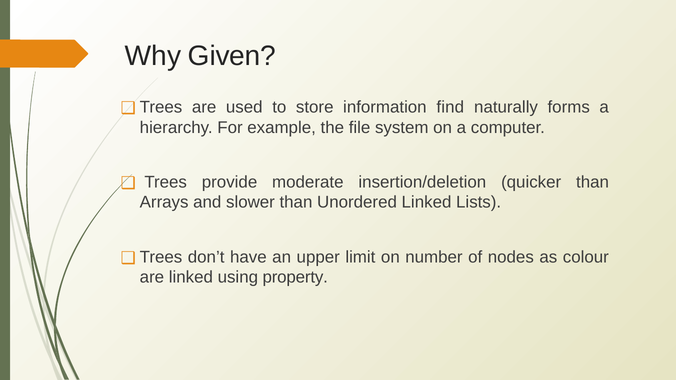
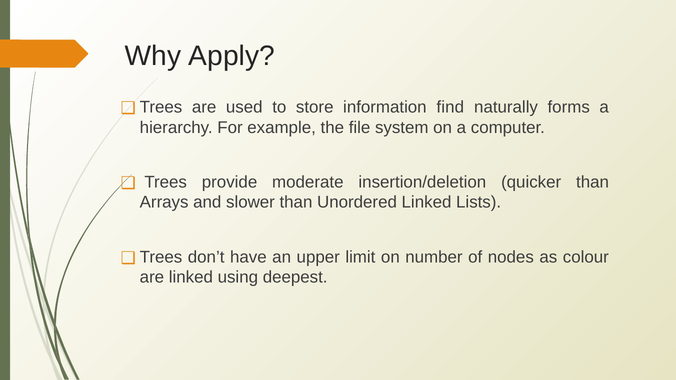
Given: Given -> Apply
property: property -> deepest
